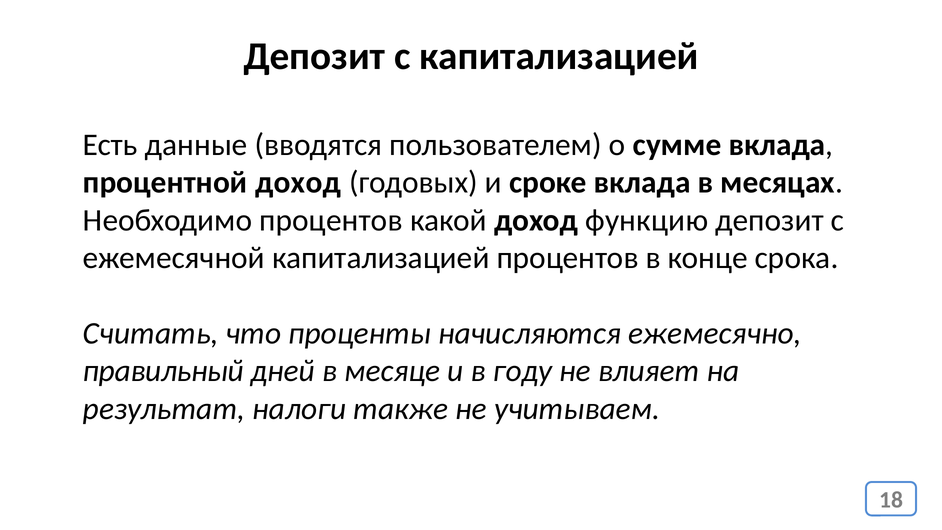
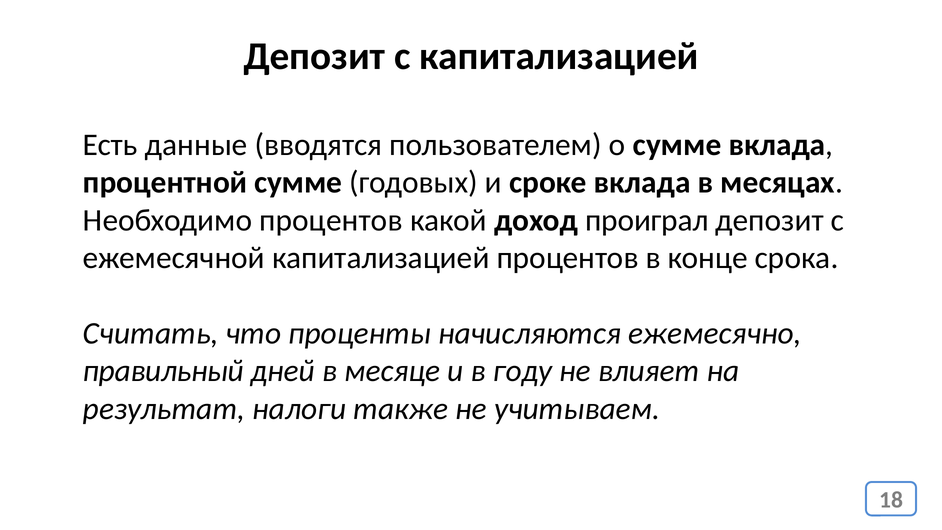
процентной доход: доход -> сумме
функцию: функцию -> проиграл
